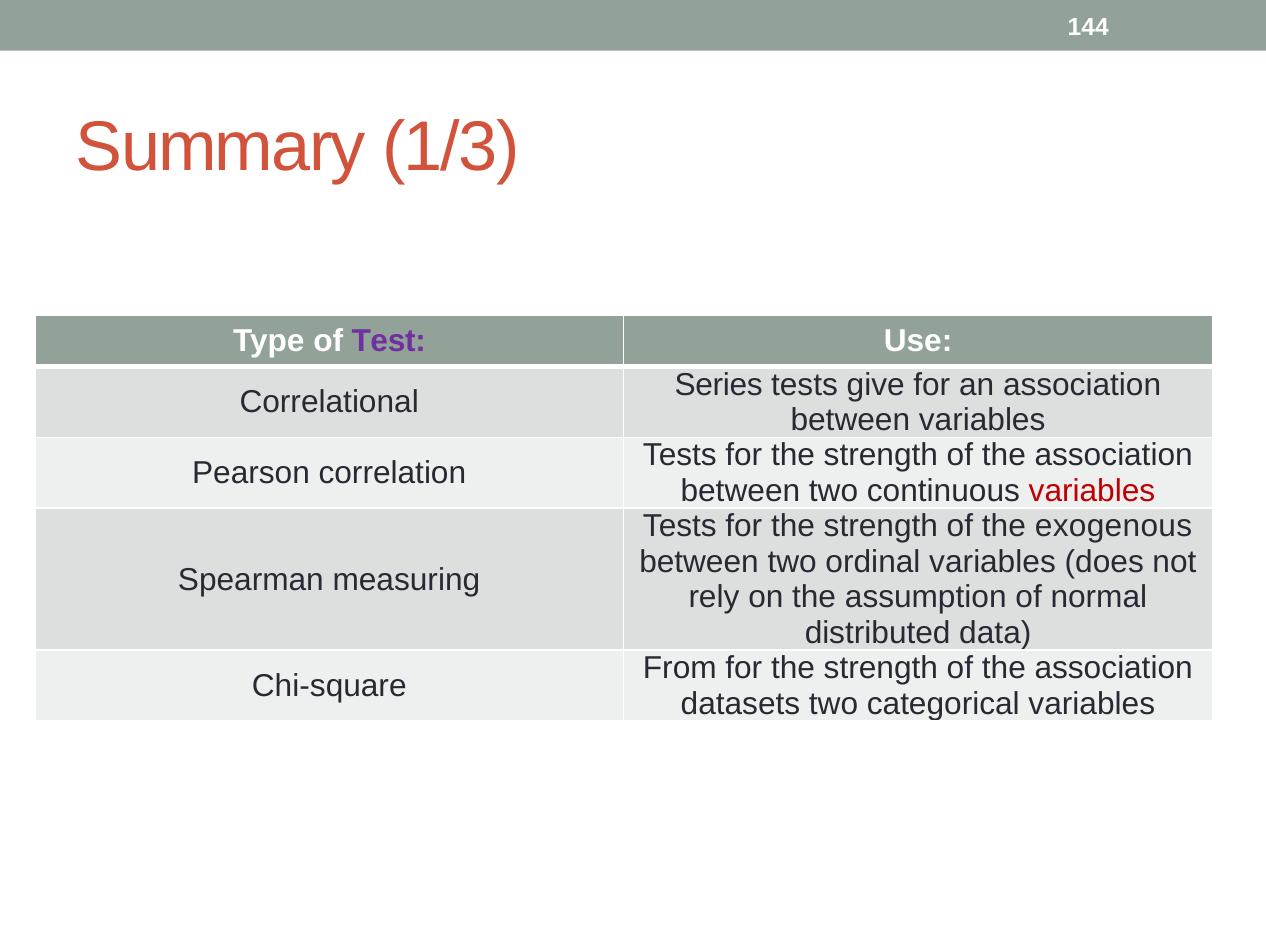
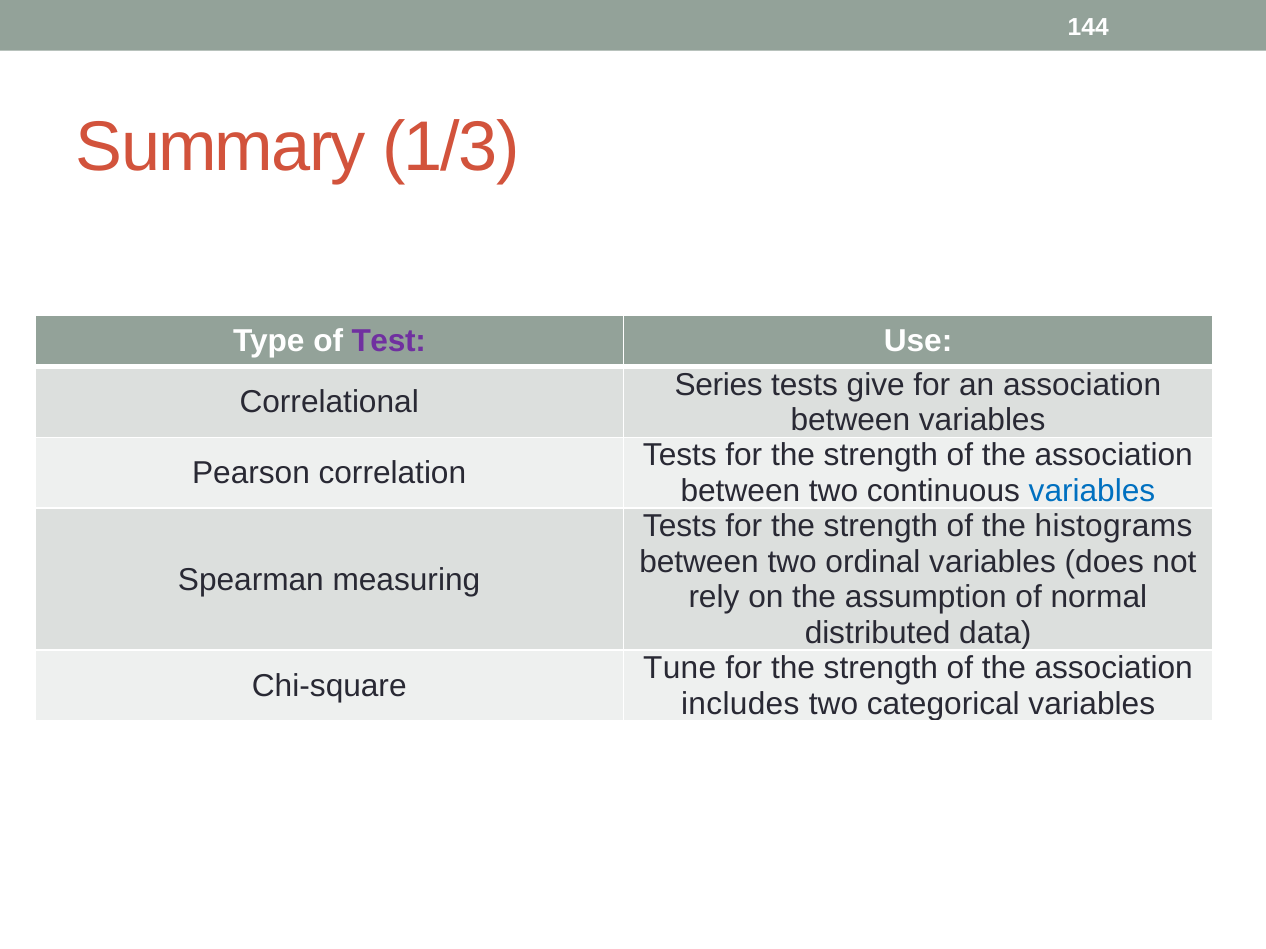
variables at (1092, 491) colour: red -> blue
exogenous: exogenous -> histograms
From: From -> Tune
datasets: datasets -> includes
